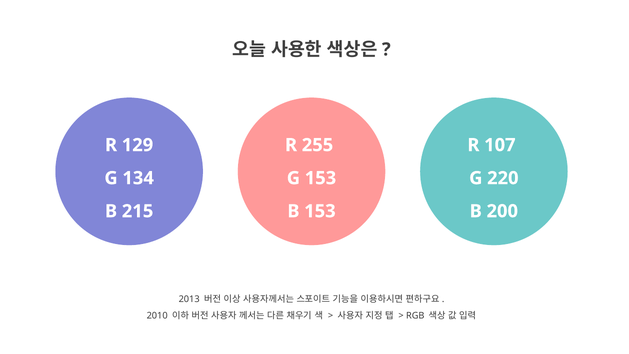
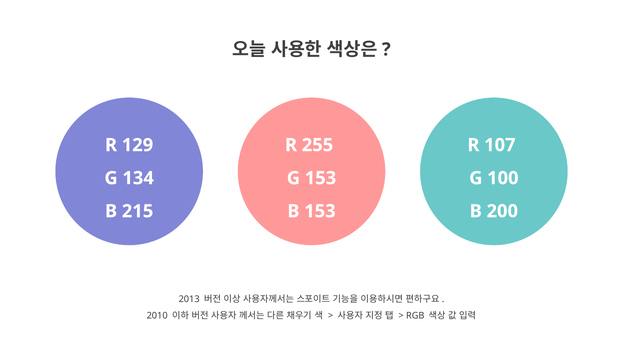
220: 220 -> 100
